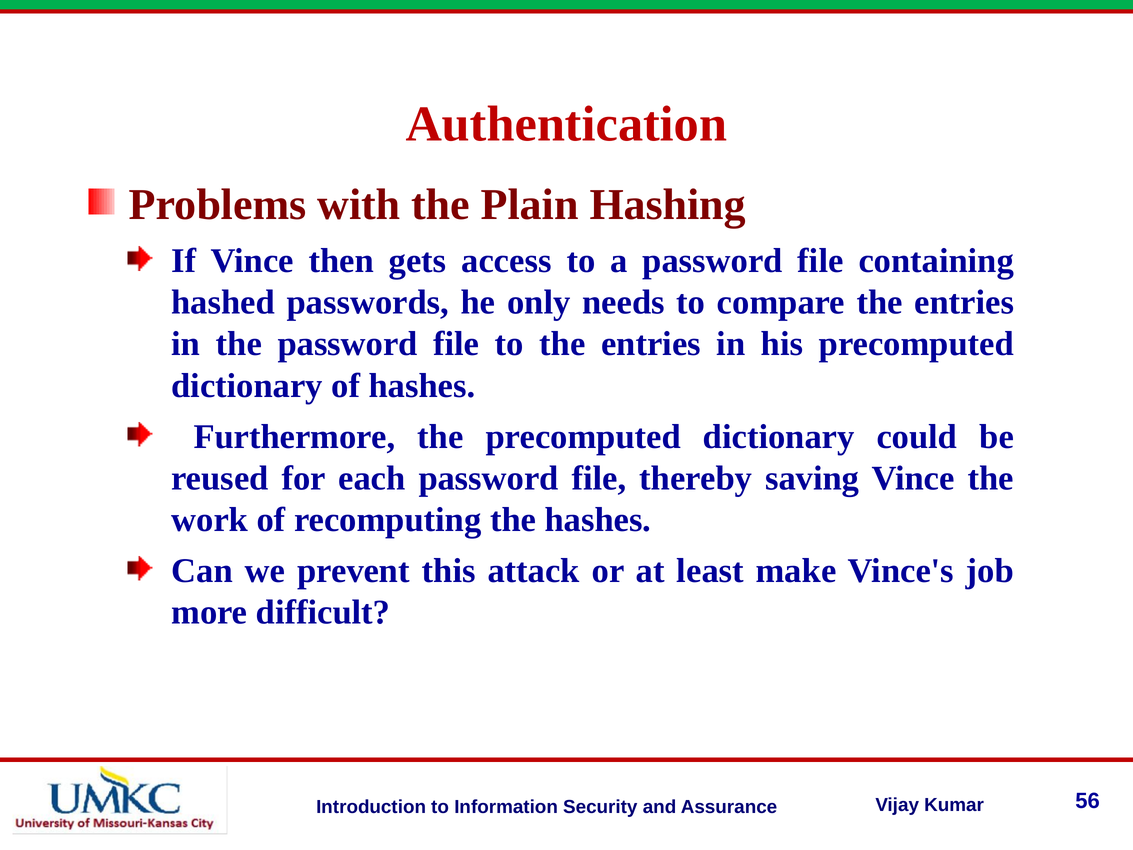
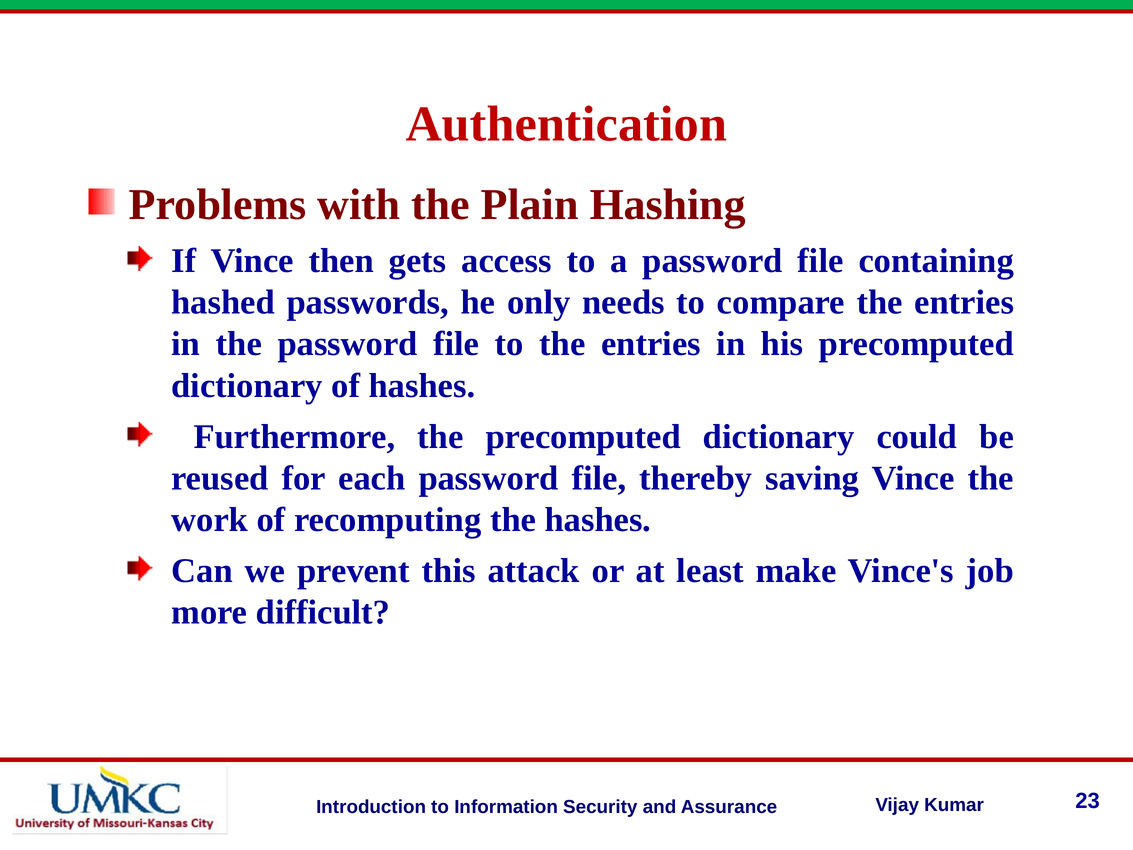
56: 56 -> 23
